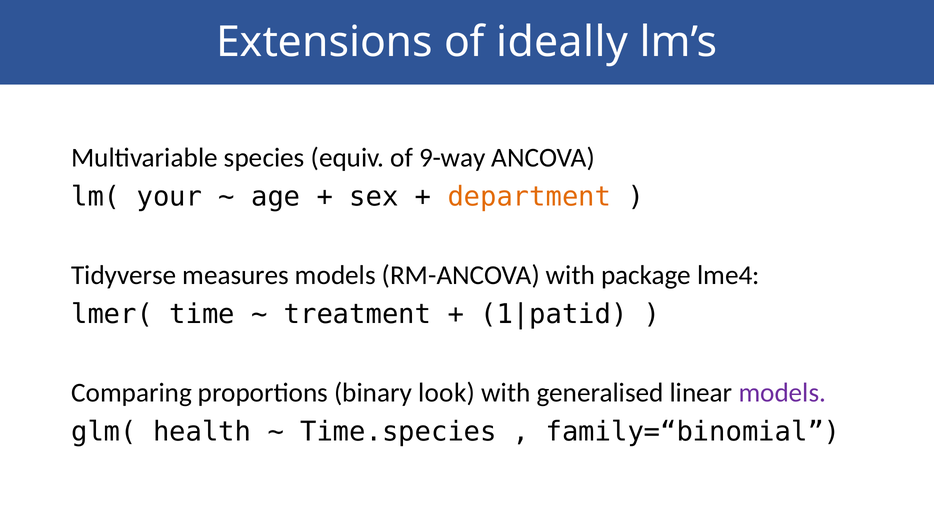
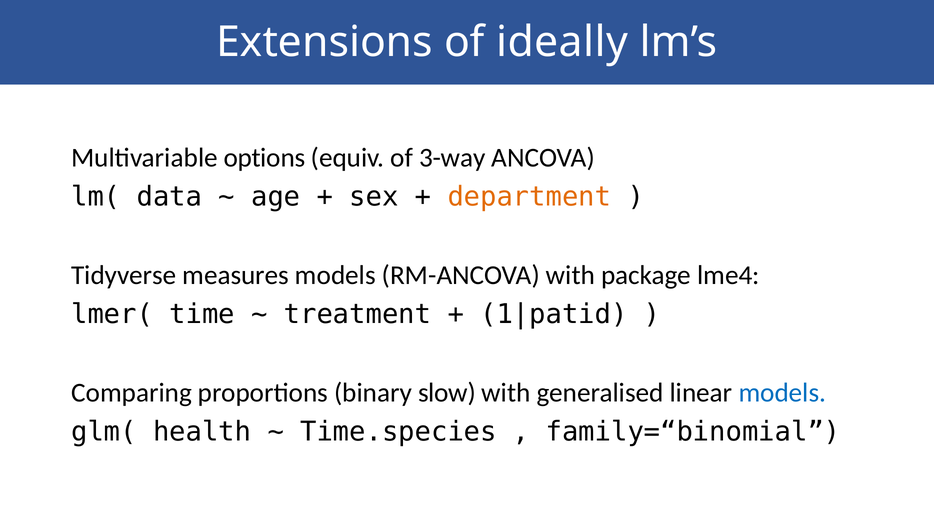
species: species -> options
9-way: 9-way -> 3-way
your: your -> data
look: look -> slow
models at (782, 393) colour: purple -> blue
